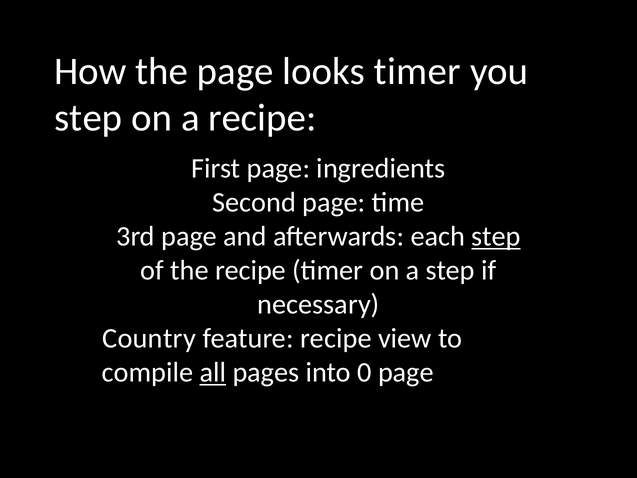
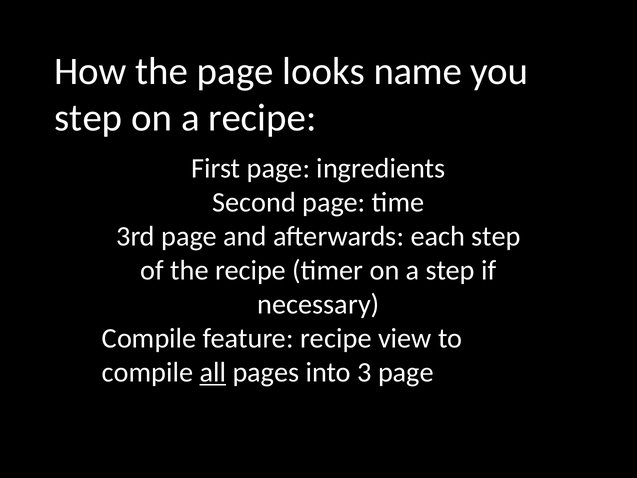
looks timer: timer -> name
step at (496, 237) underline: present -> none
Country at (149, 338): Country -> Compile
0: 0 -> 3
